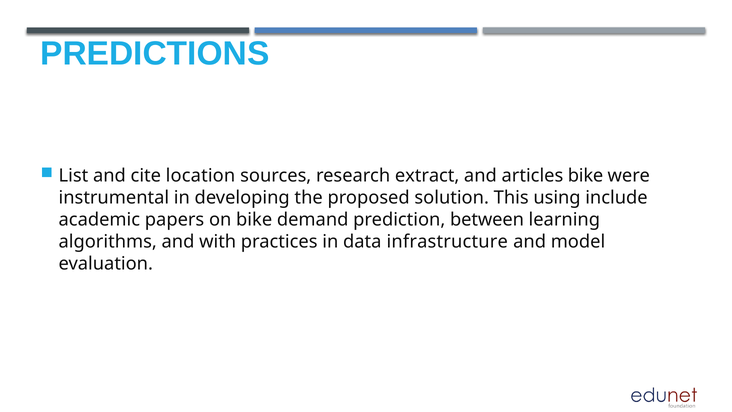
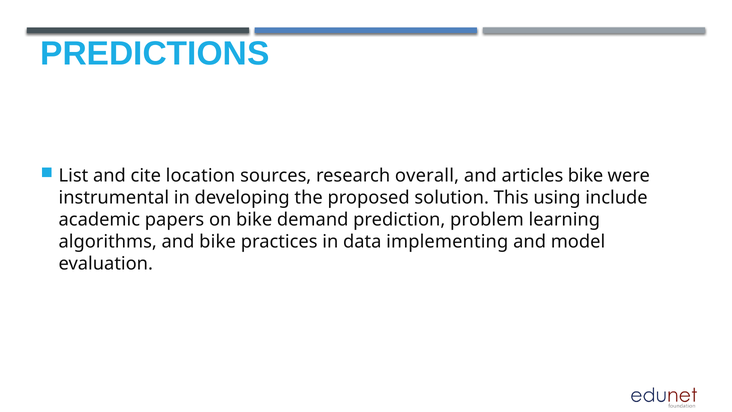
extract: extract -> overall
between: between -> problem
and with: with -> bike
infrastructure: infrastructure -> implementing
